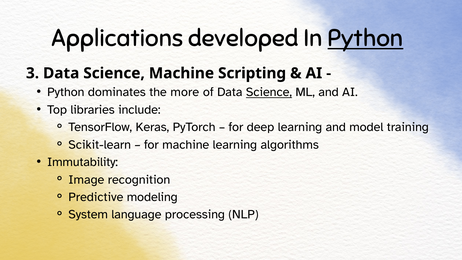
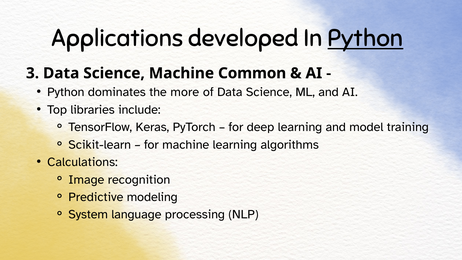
Scripting: Scripting -> Common
Science at (269, 92) underline: present -> none
Immutability: Immutability -> Calculations
